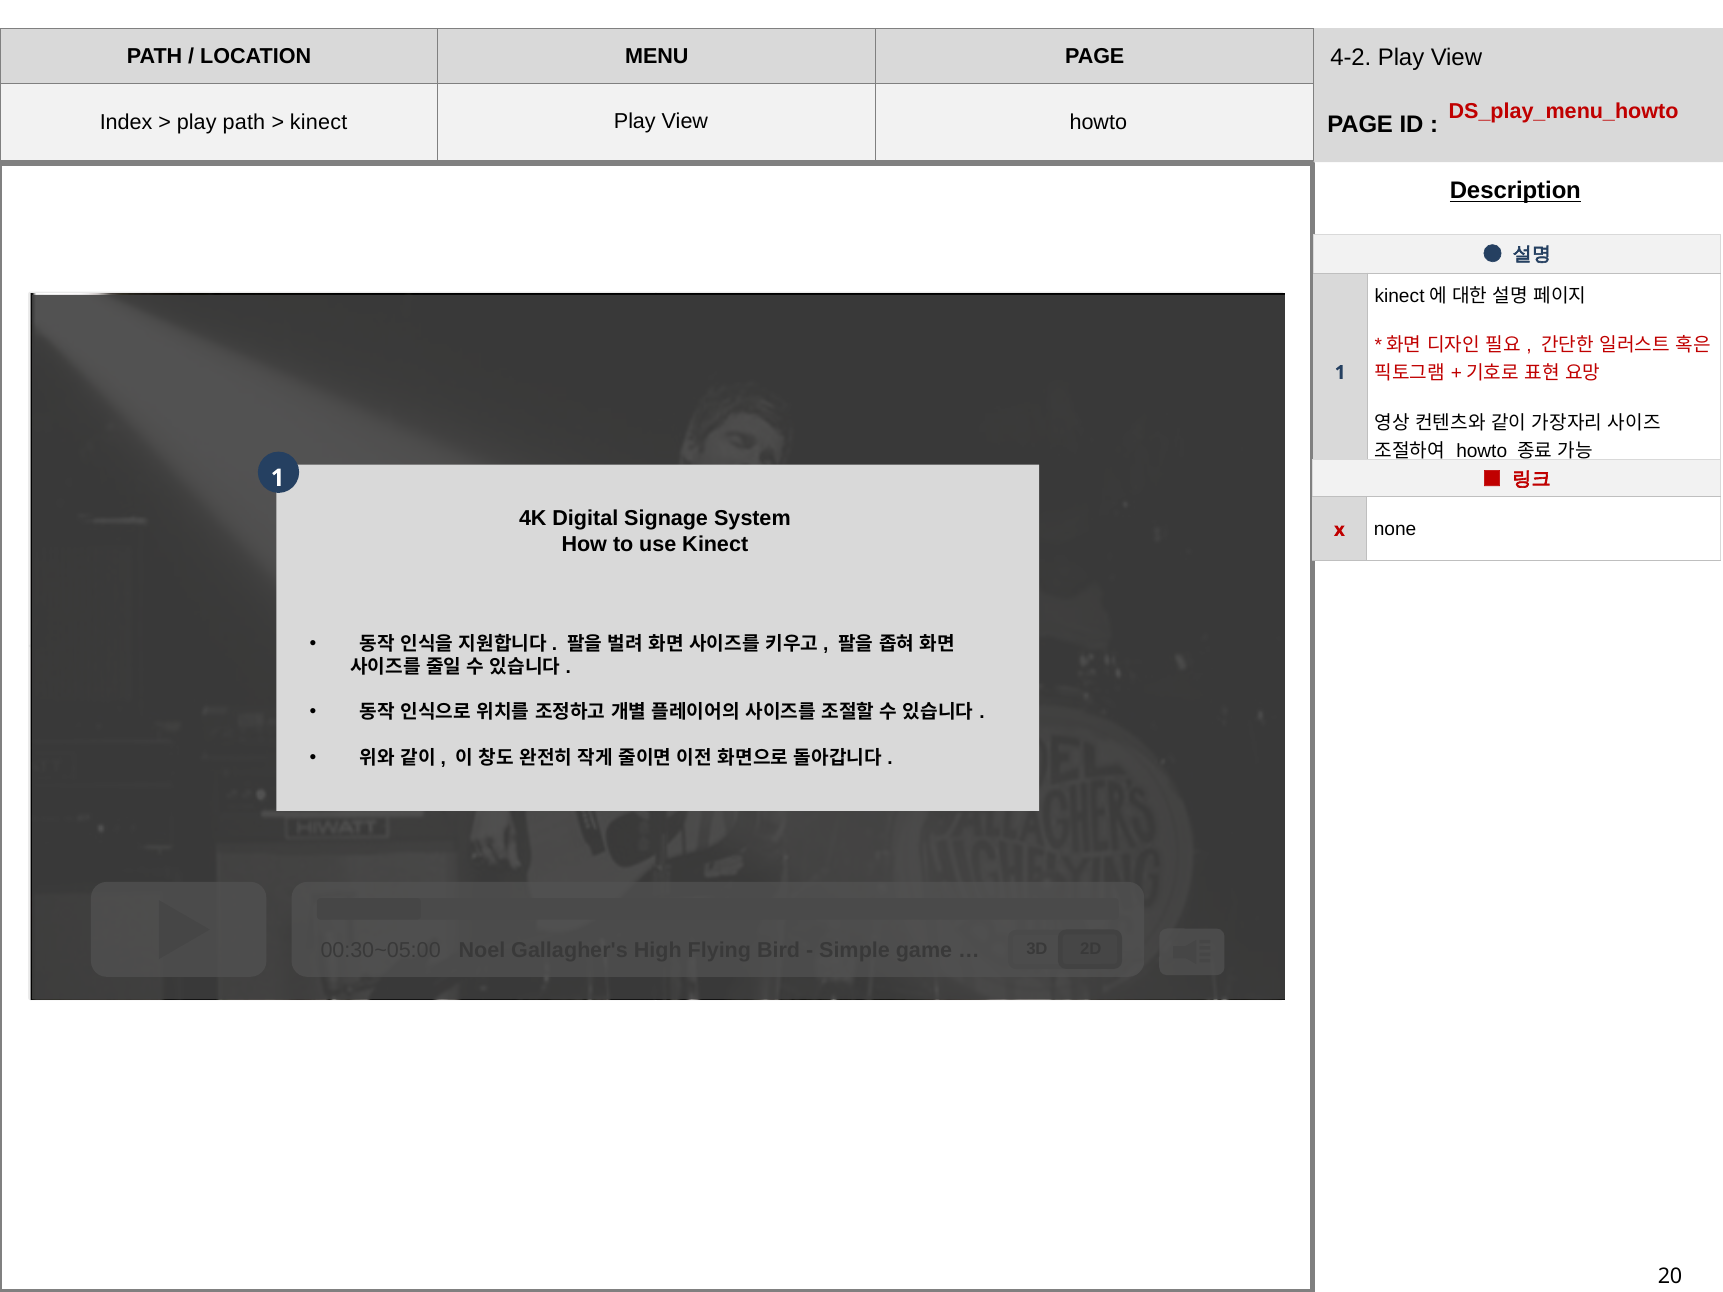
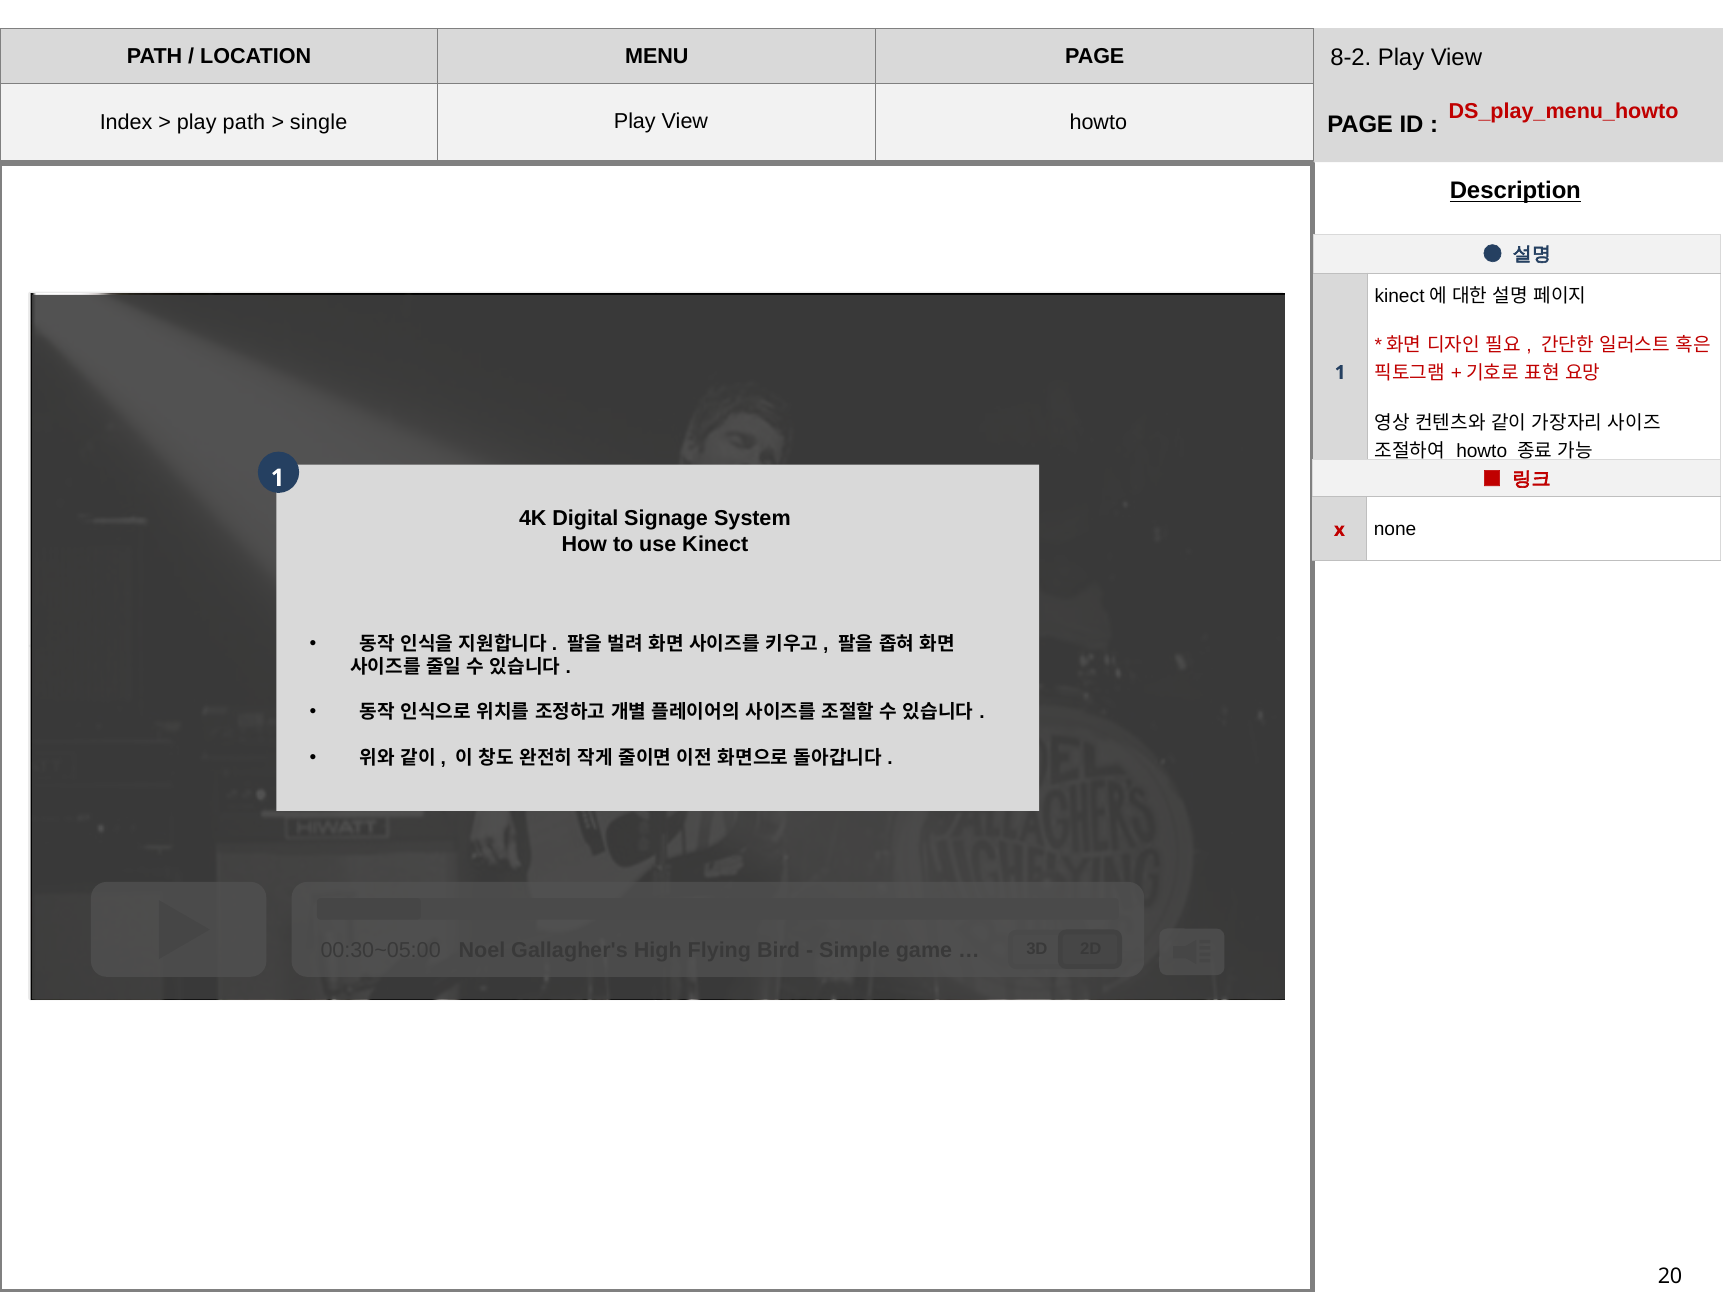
4-2: 4-2 -> 8-2
kinect at (319, 123): kinect -> single
